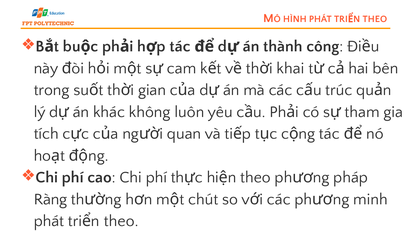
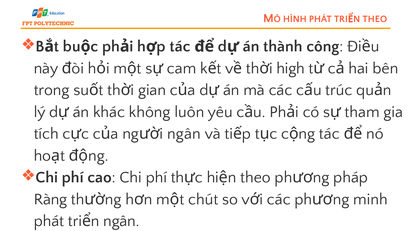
khai: khai -> high
quan at (184, 134): quan -> ngân
theo at (121, 221): theo -> ngân
